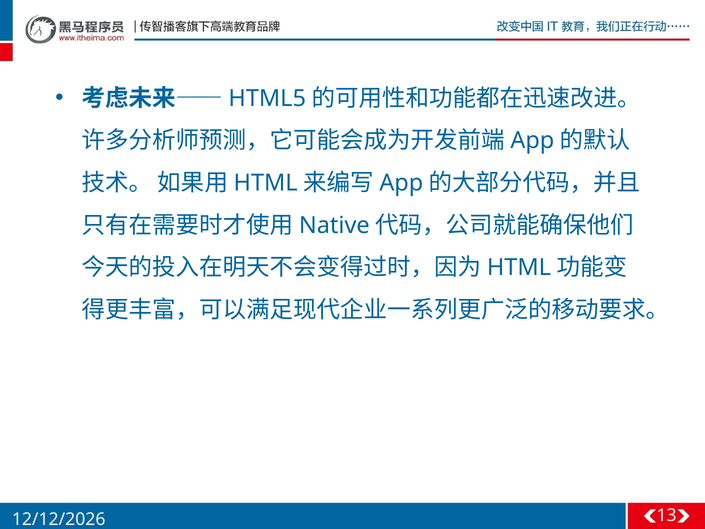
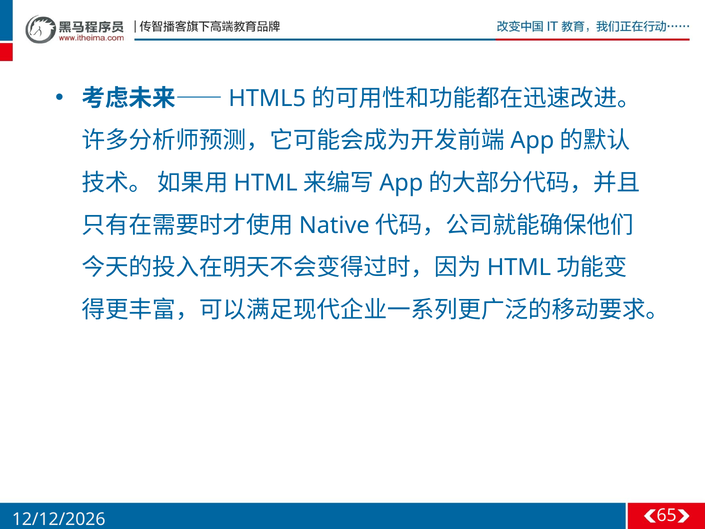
13: 13 -> 65
